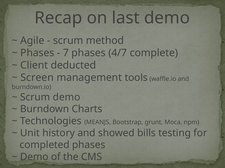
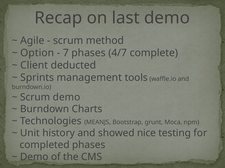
Phases at (37, 53): Phases -> Option
Screen: Screen -> Sprints
bills: bills -> nice
